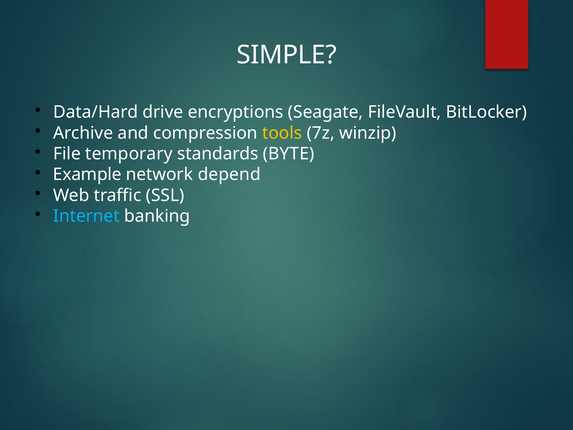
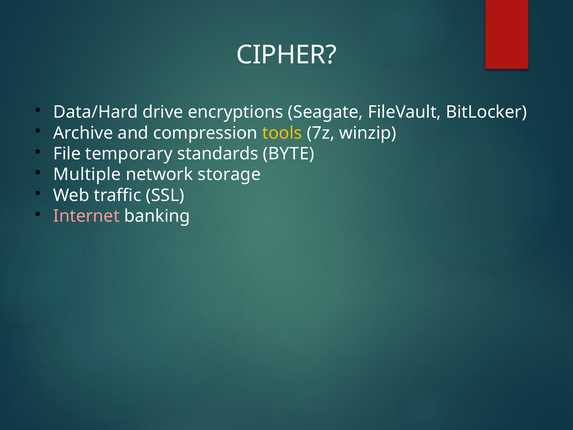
SIMPLE: SIMPLE -> CIPHER
Example: Example -> Multiple
depend: depend -> storage
Internet colour: light blue -> pink
